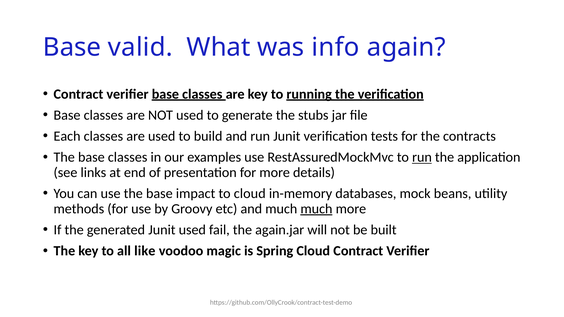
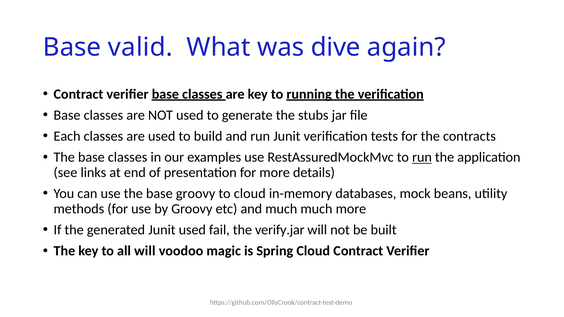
info: info -> dive
base impact: impact -> groovy
much at (316, 209) underline: present -> none
again.jar: again.jar -> verify.jar
all like: like -> will
